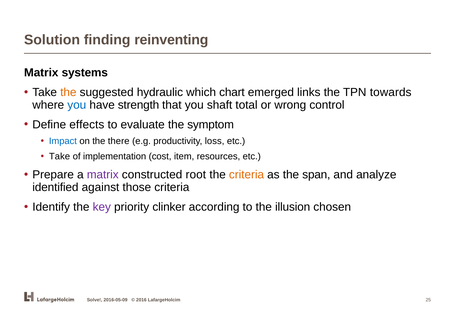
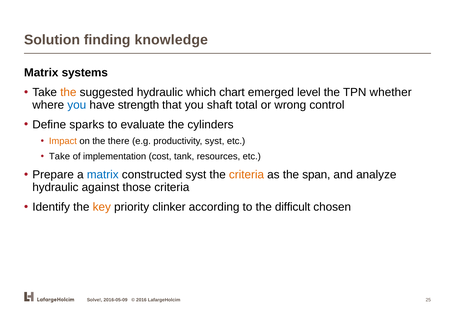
reinventing: reinventing -> knowledge
links: links -> level
towards: towards -> whether
effects: effects -> sparks
symptom: symptom -> cylinders
Impact colour: blue -> orange
productivity loss: loss -> syst
item: item -> tank
matrix at (103, 175) colour: purple -> blue
constructed root: root -> syst
identified at (55, 187): identified -> hydraulic
key colour: purple -> orange
illusion: illusion -> difficult
